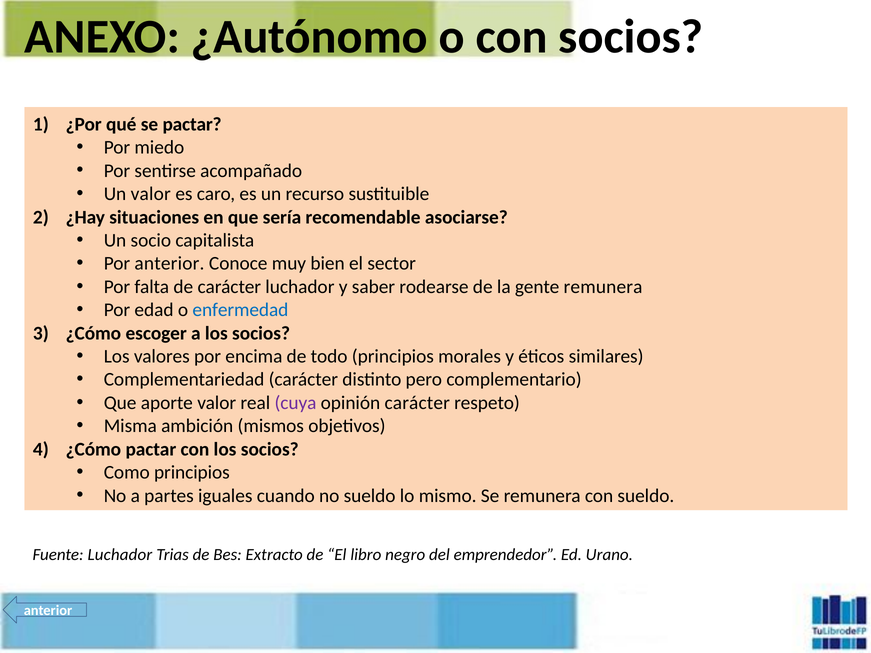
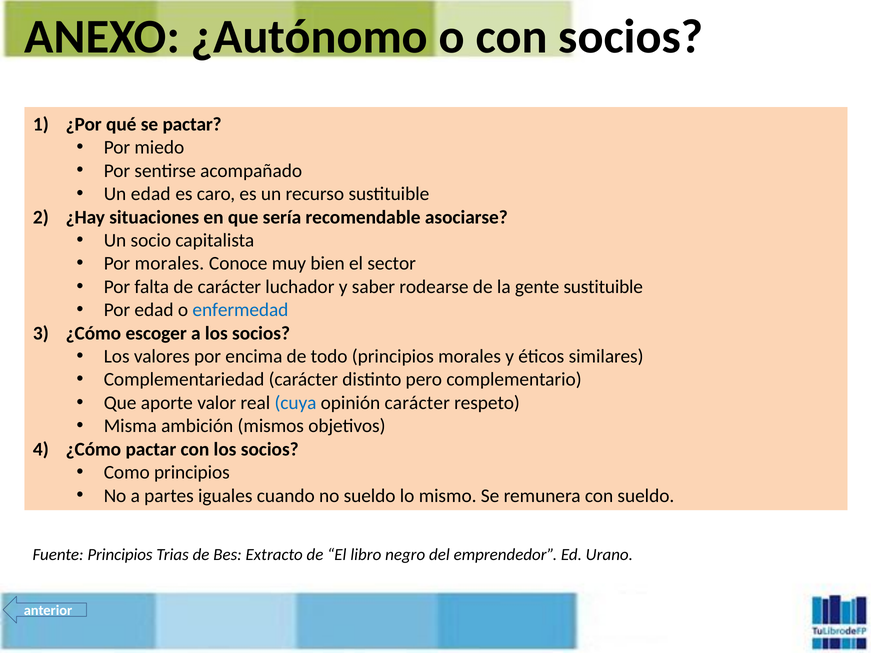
Un valor: valor -> edad
Por anterior: anterior -> morales
gente remunera: remunera -> sustituible
cuya colour: purple -> blue
Fuente Luchador: Luchador -> Principios
